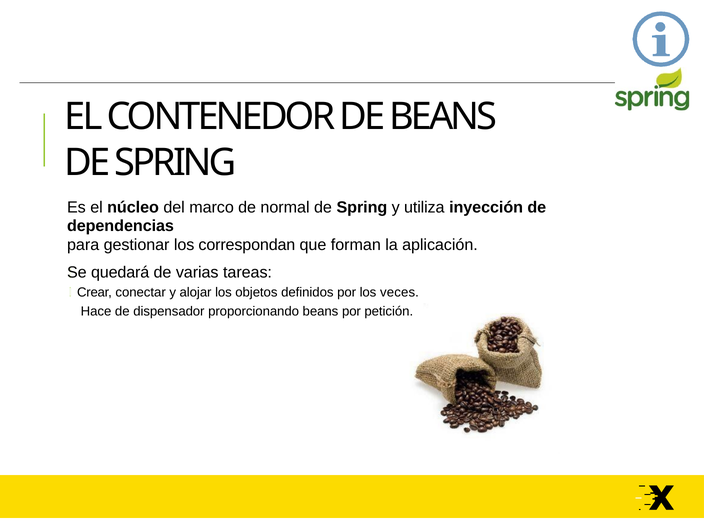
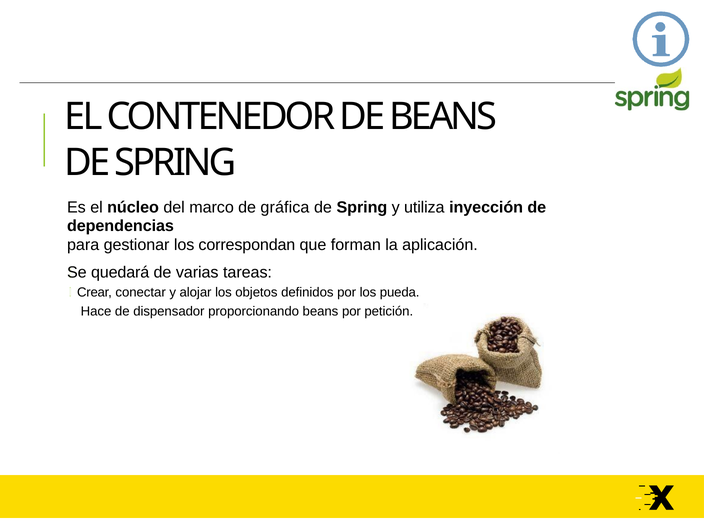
normal: normal -> gráfica
veces: veces -> pueda
